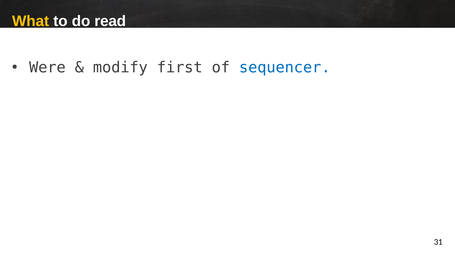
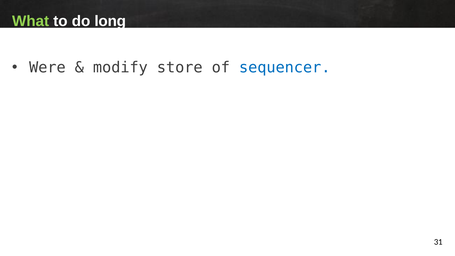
What colour: yellow -> light green
read: read -> long
first: first -> store
